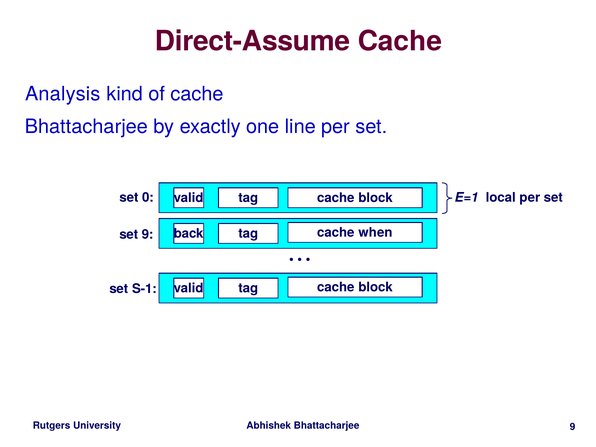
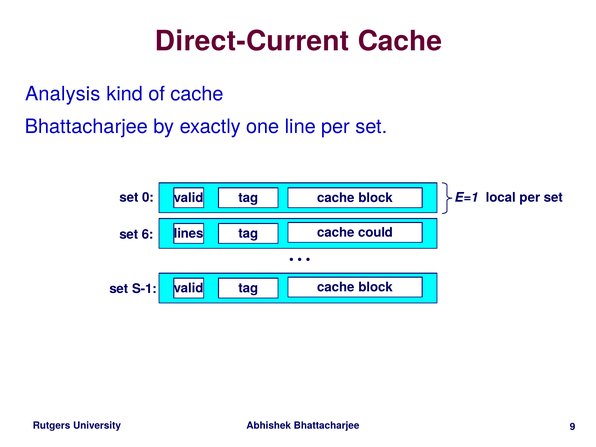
Direct-Assume: Direct-Assume -> Direct-Current
when: when -> could
back: back -> lines
set 9: 9 -> 6
